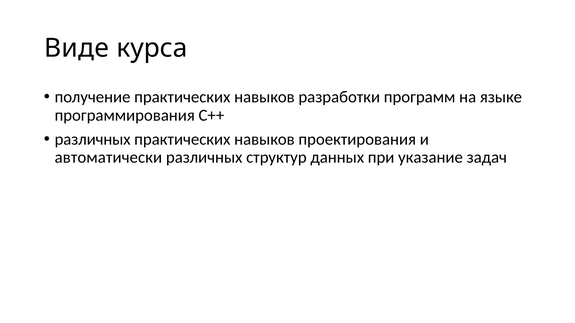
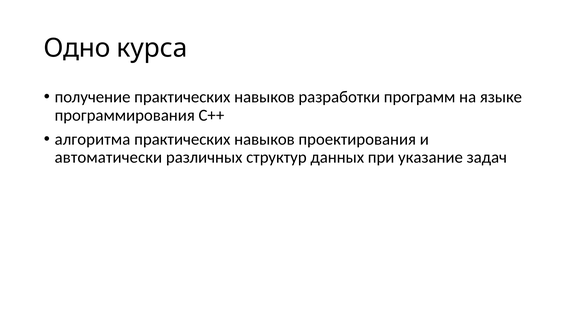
Виде: Виде -> Одно
различных at (93, 139): различных -> алгоритма
